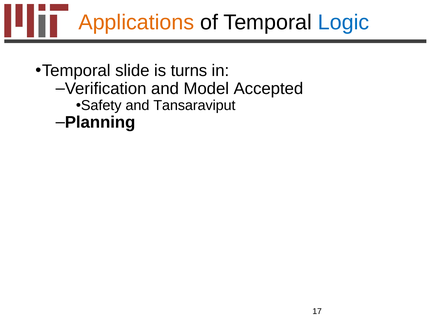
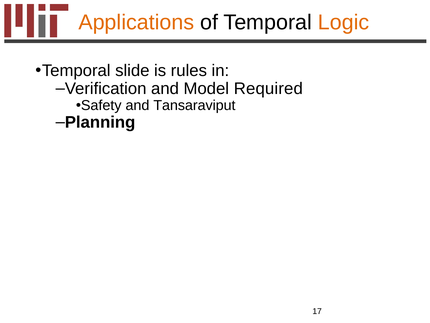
Logic colour: blue -> orange
turns: turns -> rules
Accepted: Accepted -> Required
